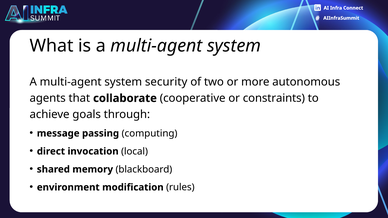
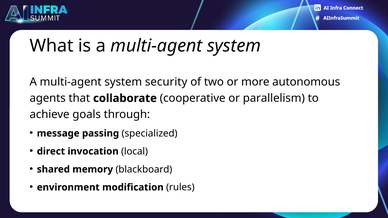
constraints: constraints -> parallelism
computing: computing -> specialized
